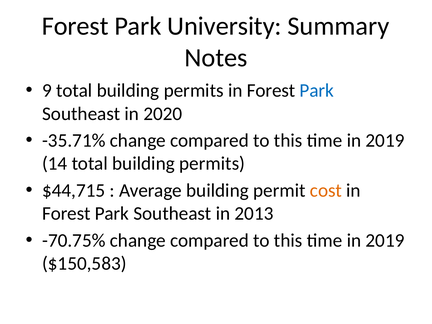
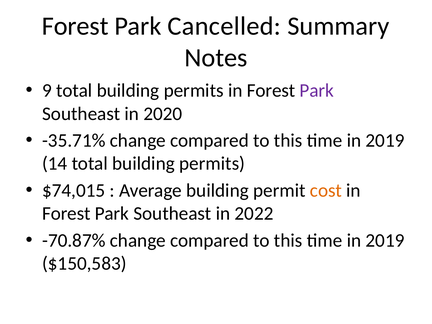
University: University -> Cancelled
Park at (317, 91) colour: blue -> purple
$44,715: $44,715 -> $74,015
2013: 2013 -> 2022
-70.75%: -70.75% -> -70.87%
